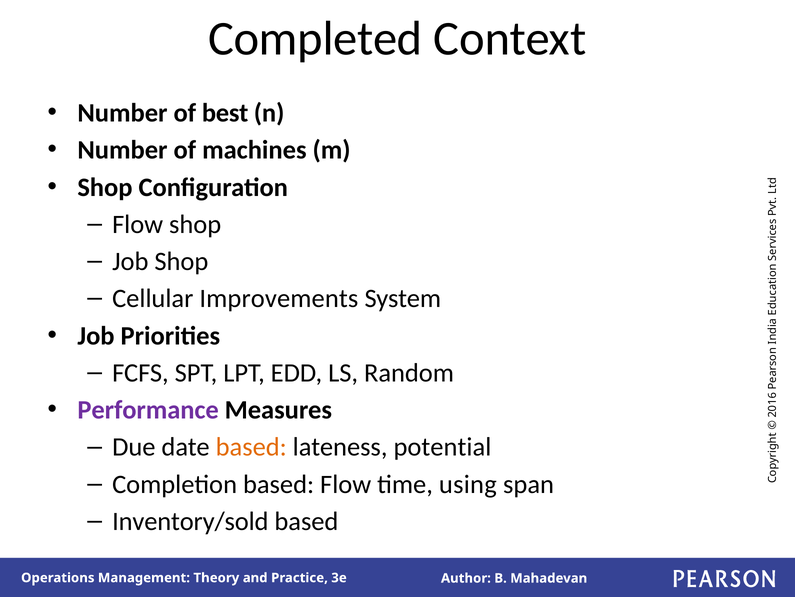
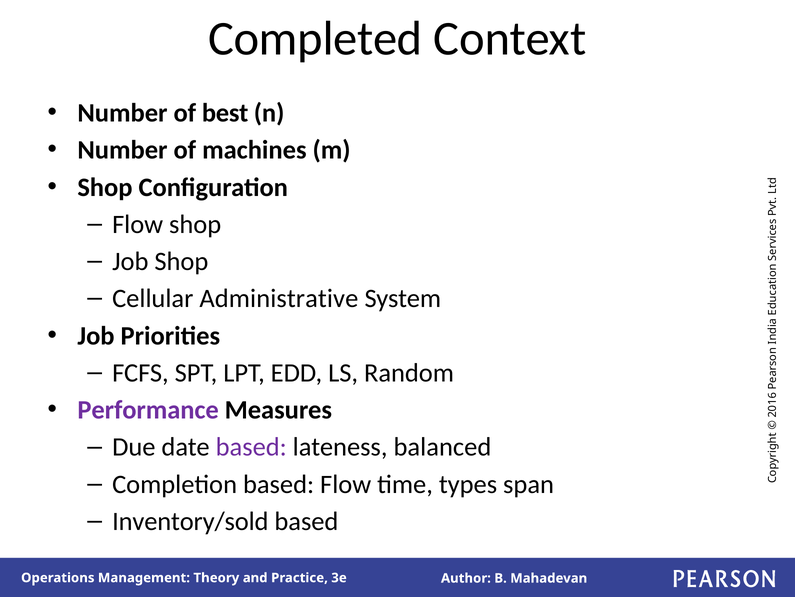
Improvements: Improvements -> Administrative
based at (251, 447) colour: orange -> purple
potential: potential -> balanced
using: using -> types
